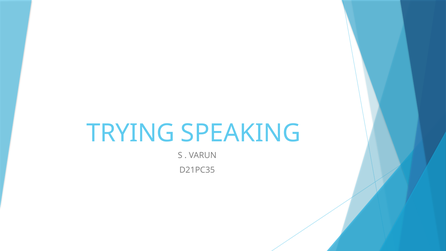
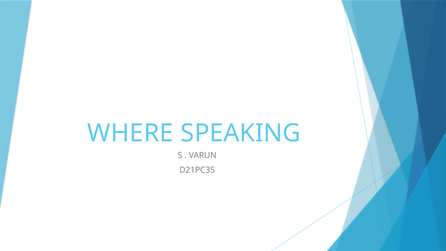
TRYING: TRYING -> WHERE
